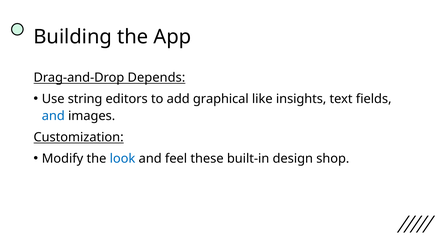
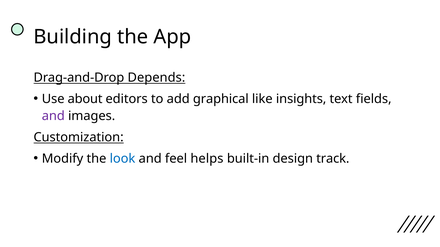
string: string -> about
and at (53, 116) colour: blue -> purple
these: these -> helps
shop: shop -> track
